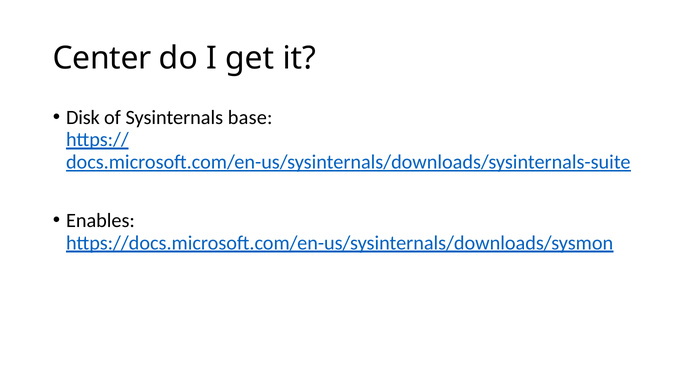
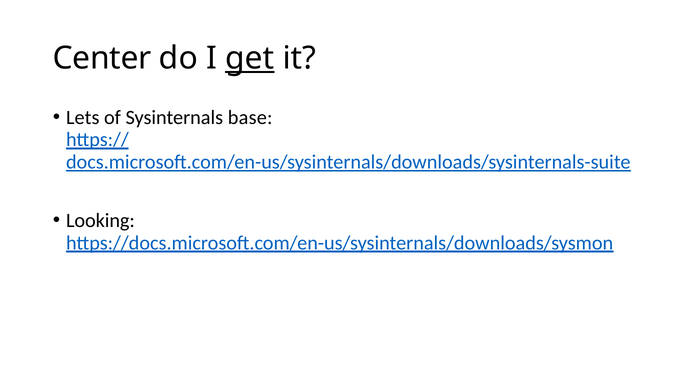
get underline: none -> present
Disk: Disk -> Lets
Enables: Enables -> Looking
